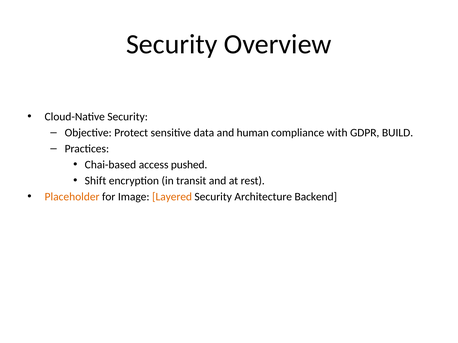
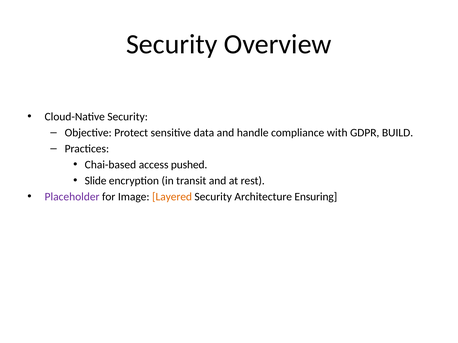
human: human -> handle
Shift: Shift -> Slide
Placeholder colour: orange -> purple
Backend: Backend -> Ensuring
